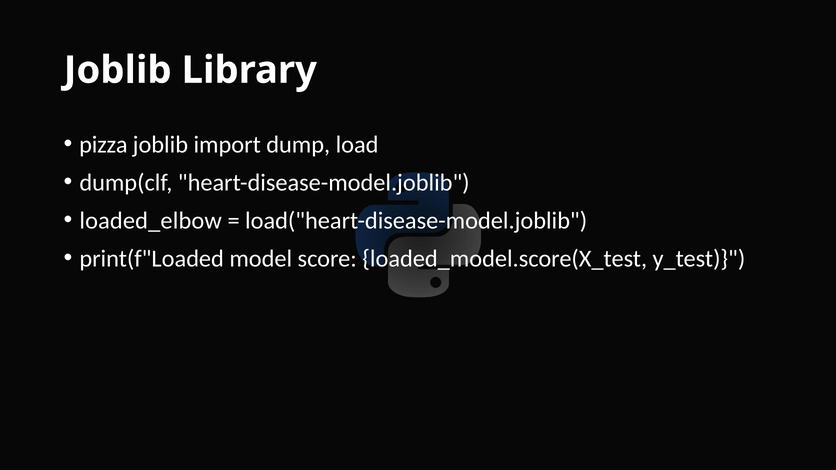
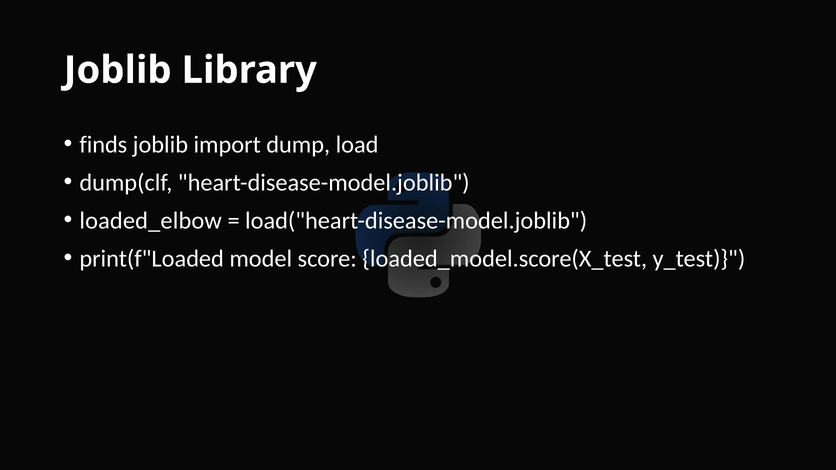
pizza: pizza -> finds
